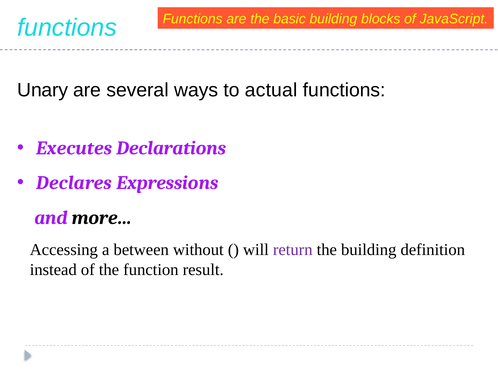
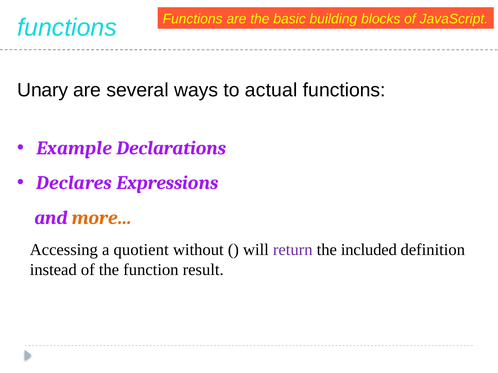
Executes: Executes -> Example
more… colour: black -> orange
between: between -> quotient
the building: building -> included
